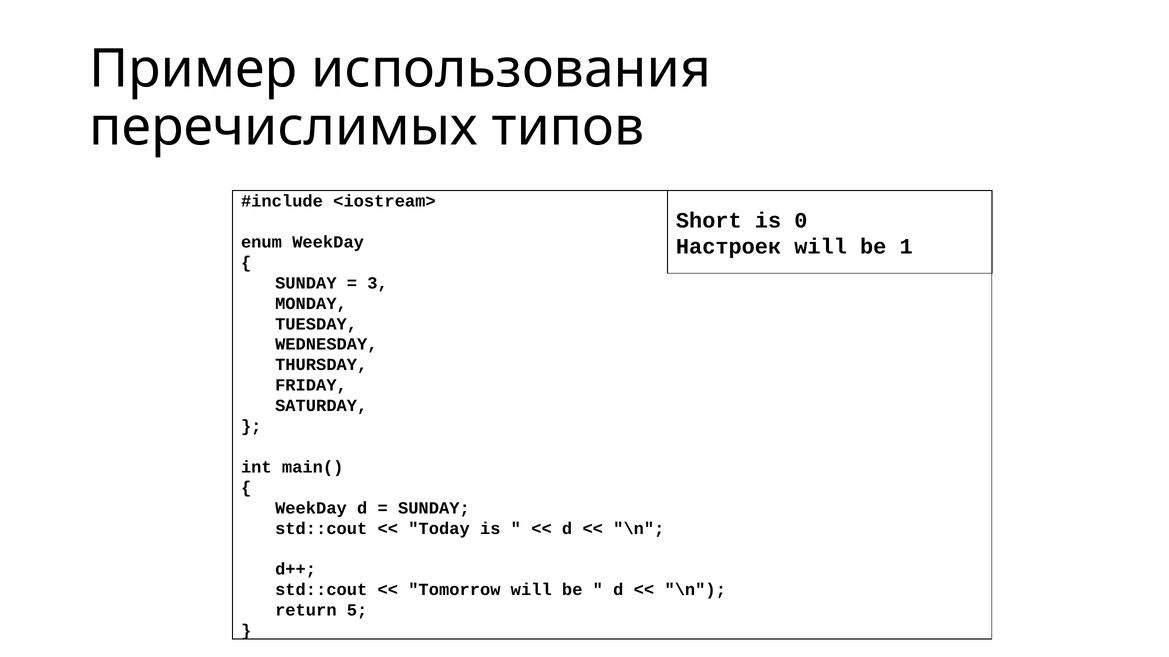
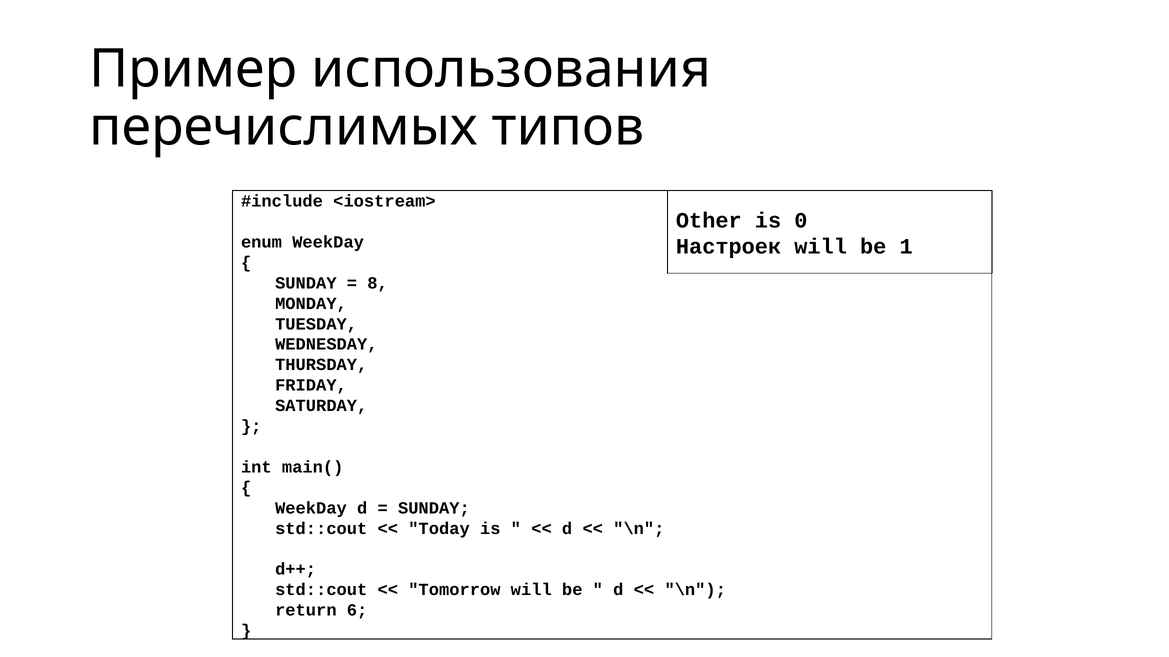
Short: Short -> Other
3: 3 -> 8
5: 5 -> 6
